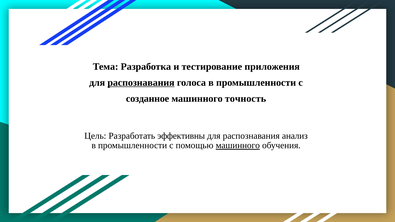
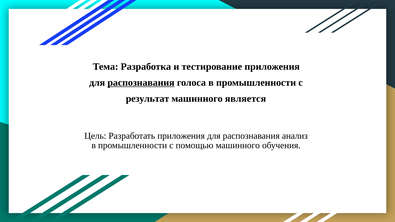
созданное: созданное -> результат
точность: точность -> является
Разработать эффективны: эффективны -> приложения
машинного at (238, 146) underline: present -> none
